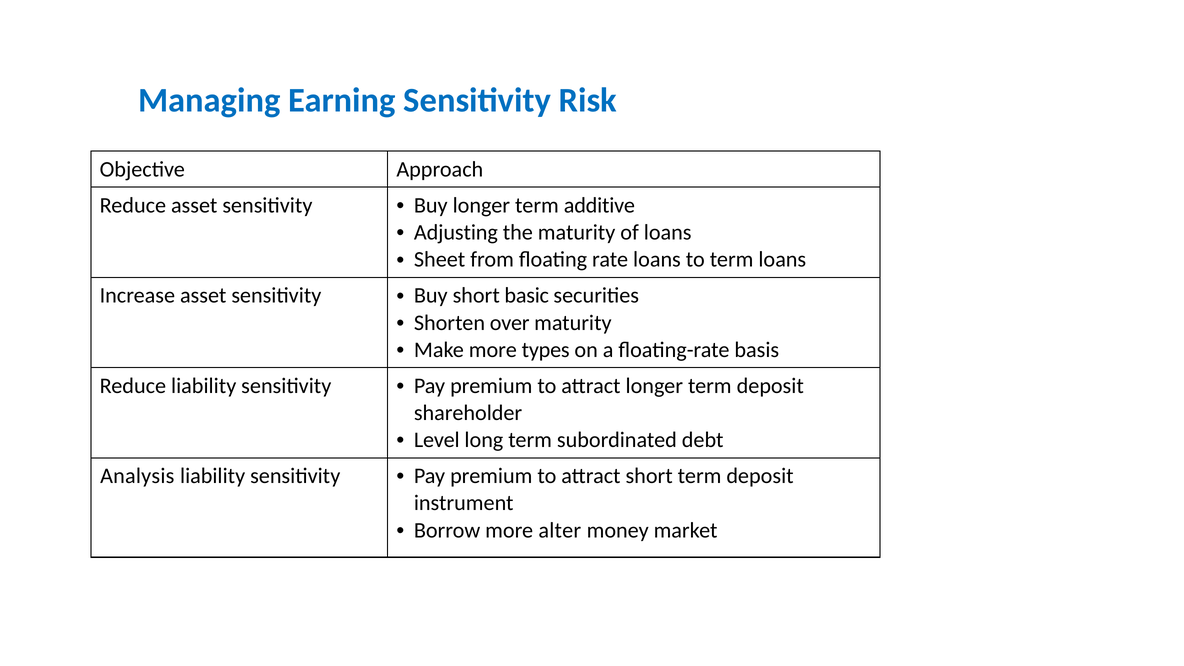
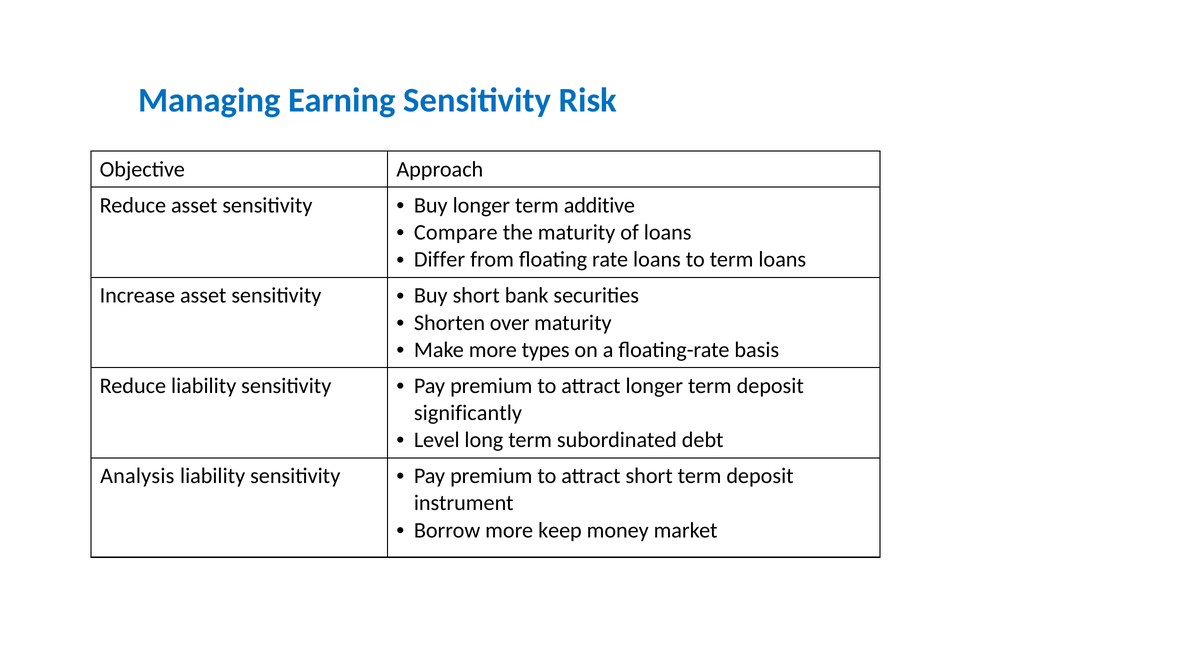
Adjusting: Adjusting -> Compare
Sheet: Sheet -> Differ
basic: basic -> bank
shareholder: shareholder -> significantly
alter: alter -> keep
